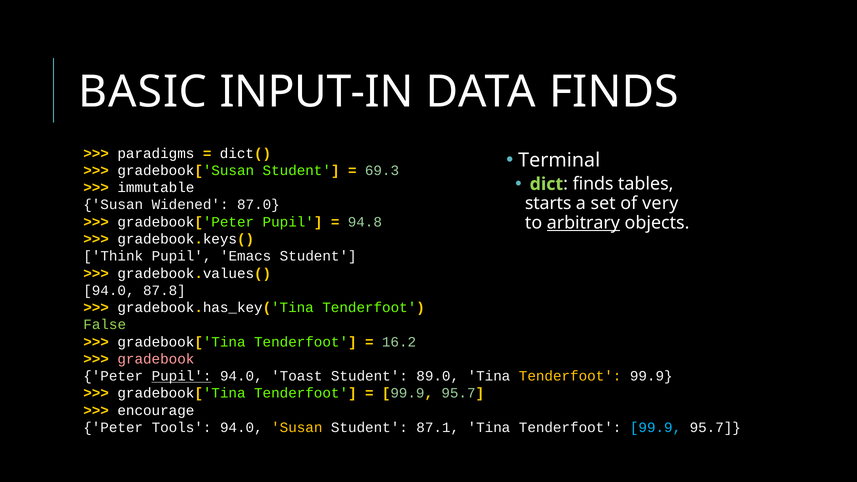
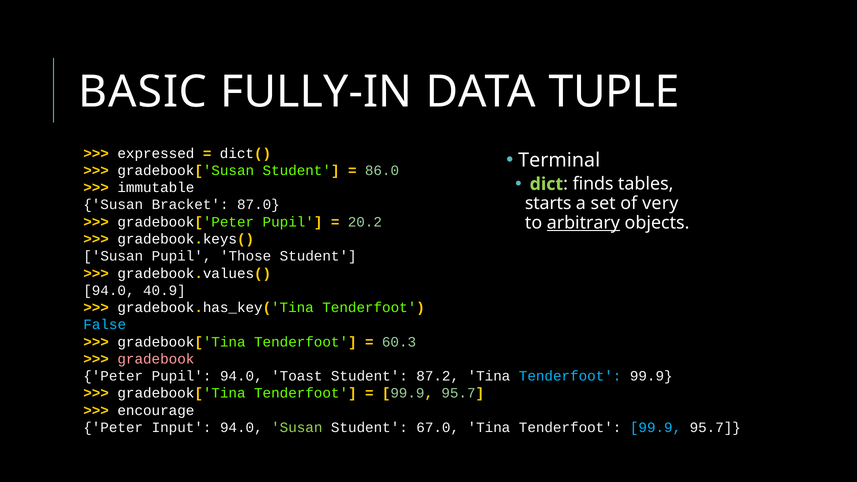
INPUT-IN: INPUT-IN -> FULLY-IN
DATA FINDS: FINDS -> TUPLE
paradigms: paradigms -> expressed
69.3: 69.3 -> 86.0
Widened: Widened -> Bracket
94.8: 94.8 -> 20.2
Think at (113, 256): Think -> Susan
Emacs: Emacs -> Those
87.8: 87.8 -> 40.9
False colour: light green -> light blue
16.2: 16.2 -> 60.3
Pupil at (182, 376) underline: present -> none
89.0: 89.0 -> 87.2
Tenderfoot at (570, 376) colour: yellow -> light blue
Tools: Tools -> Input
Susan at (297, 428) colour: yellow -> light green
87.1: 87.1 -> 67.0
